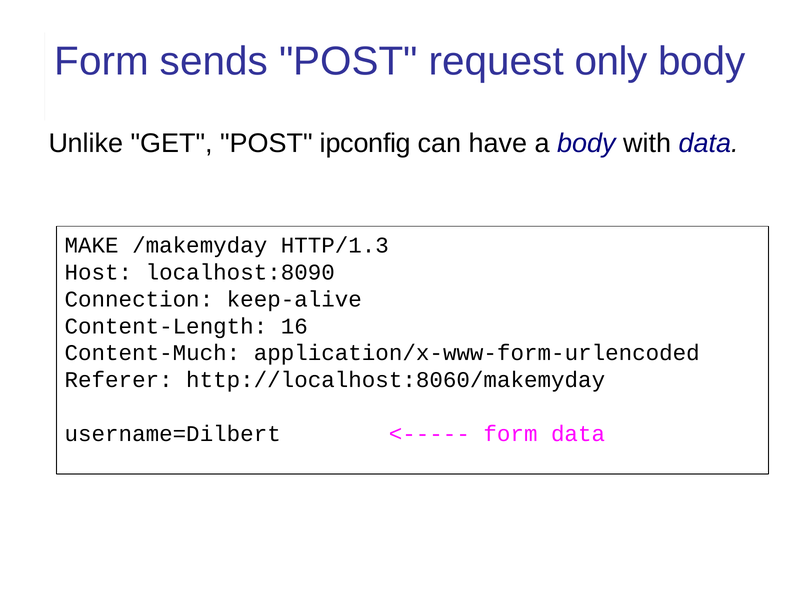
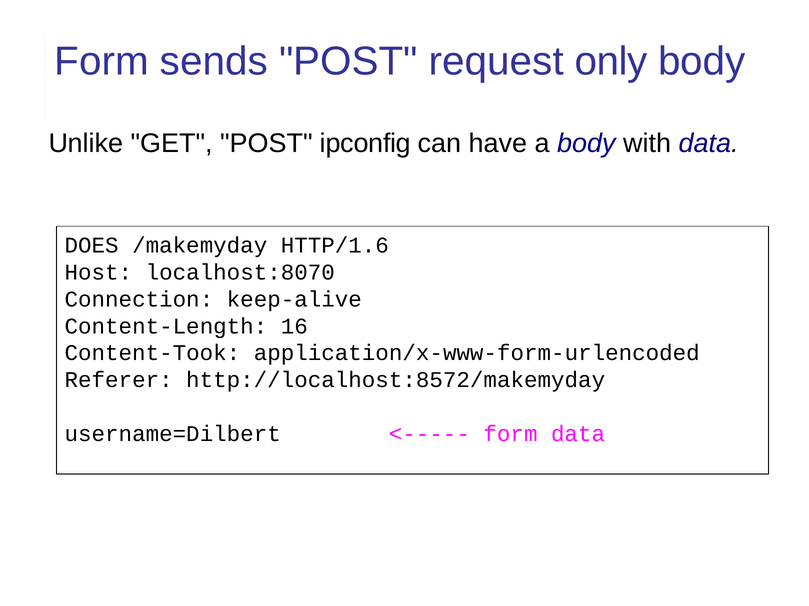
MAKE: MAKE -> DOES
HTTP/1.3: HTTP/1.3 -> HTTP/1.6
localhost:8090: localhost:8090 -> localhost:8070
Content-Much: Content-Much -> Content-Took
http://localhost:8060/makemyday: http://localhost:8060/makemyday -> http://localhost:8572/makemyday
